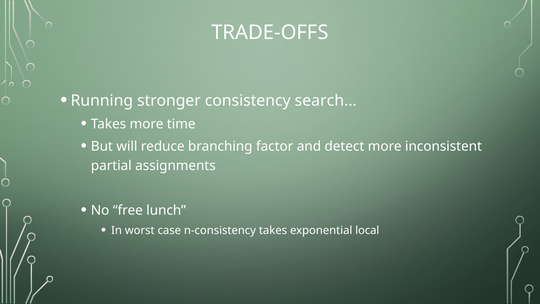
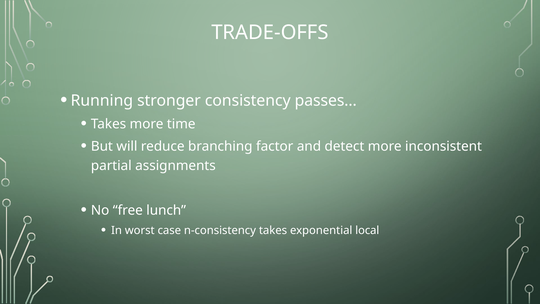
search…: search… -> passes…
